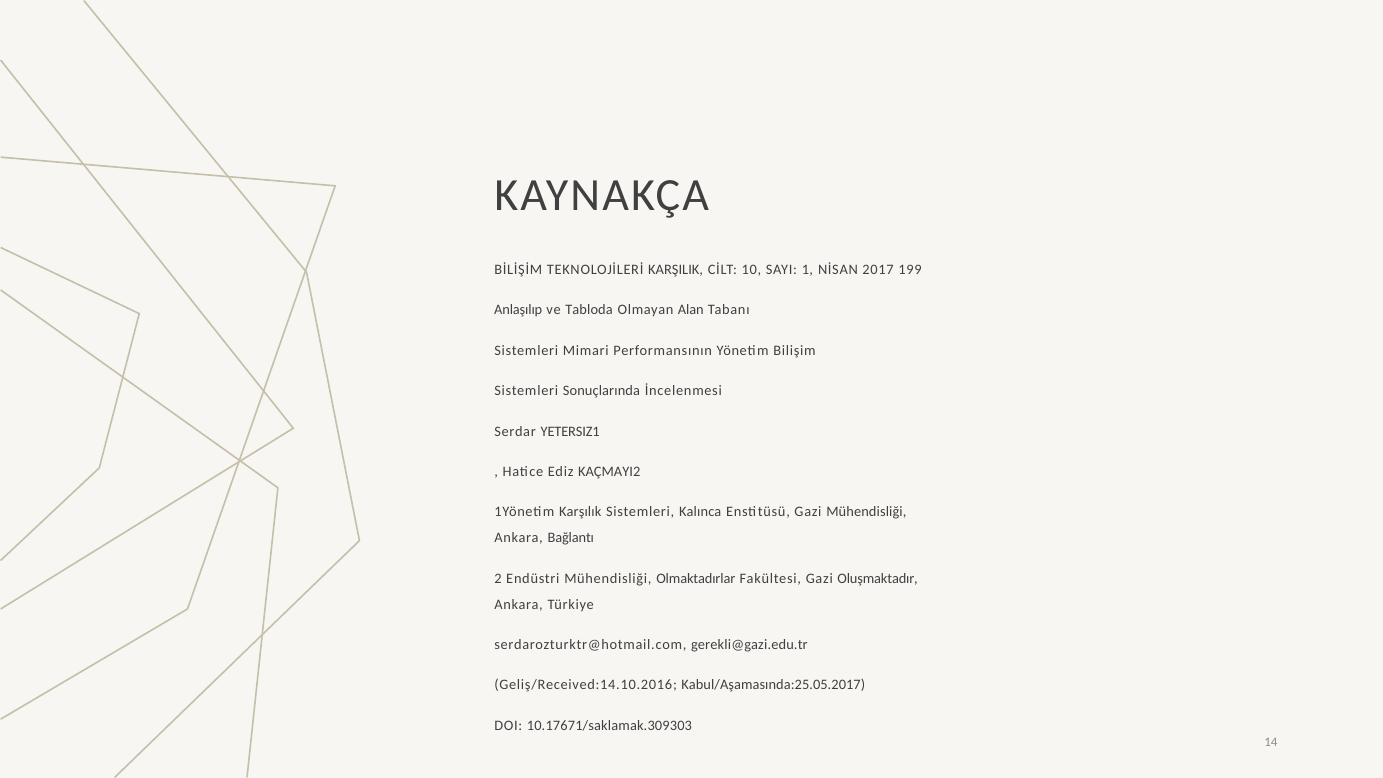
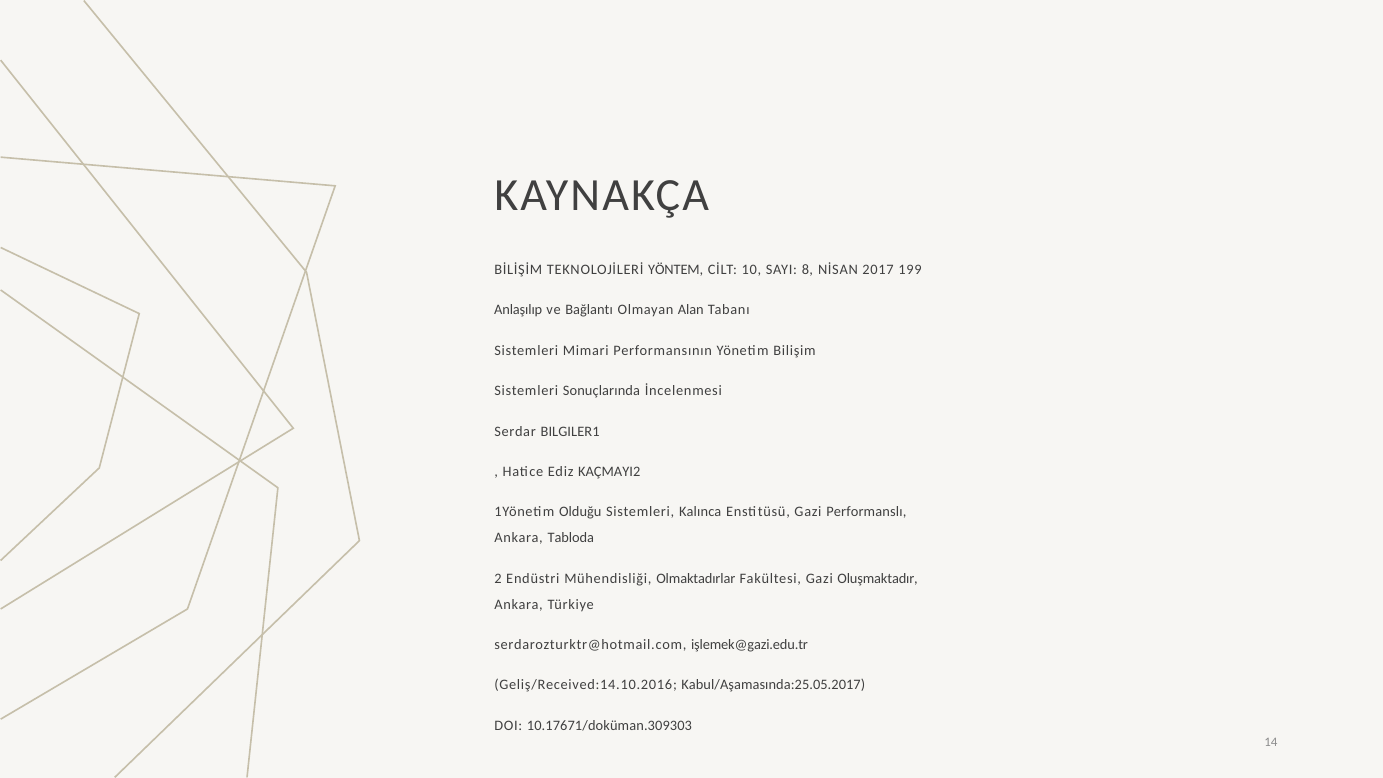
KARŞILIK: KARŞILIK -> YÖNTEM
1: 1 -> 8
Tabloda: Tabloda -> Bağlantı
YETERSIZ1: YETERSIZ1 -> BILGILER1
Karşılık: Karşılık -> Olduğu
Gazi Mühendisliği: Mühendisliği -> Performanslı
Bağlantı: Bağlantı -> Tabloda
gerekli@gazi.edu.tr: gerekli@gazi.edu.tr -> işlemek@gazi.edu.tr
10.17671/saklamak.309303: 10.17671/saklamak.309303 -> 10.17671/doküman.309303
